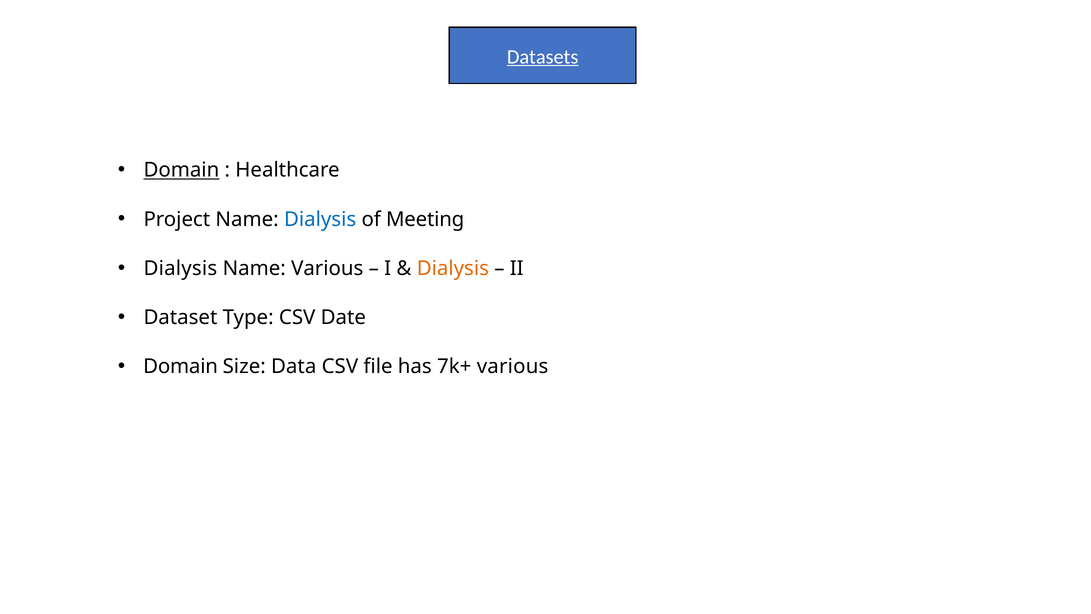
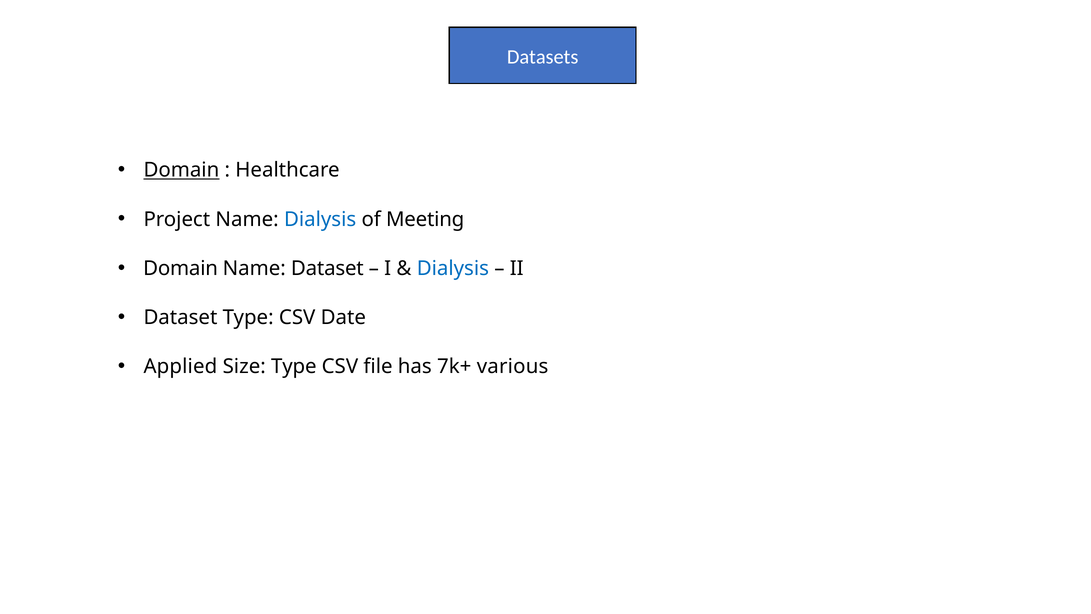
Datasets underline: present -> none
Dialysis at (180, 268): Dialysis -> Domain
Name Various: Various -> Dataset
Dialysis at (453, 268) colour: orange -> blue
Domain at (181, 366): Domain -> Applied
Size Data: Data -> Type
